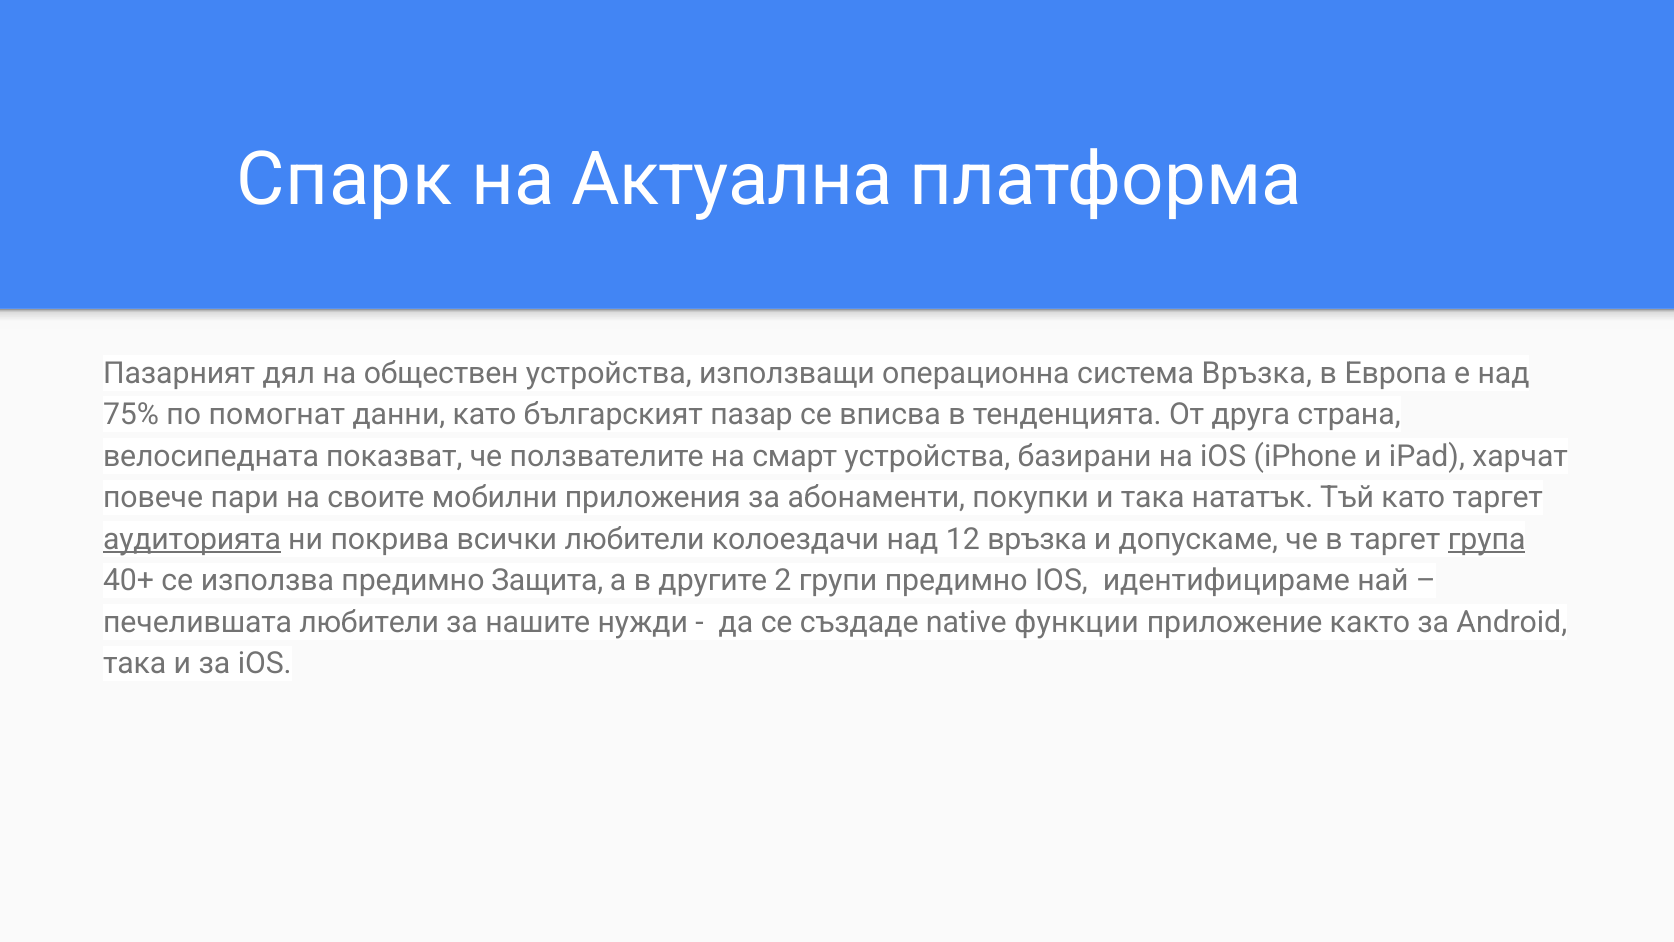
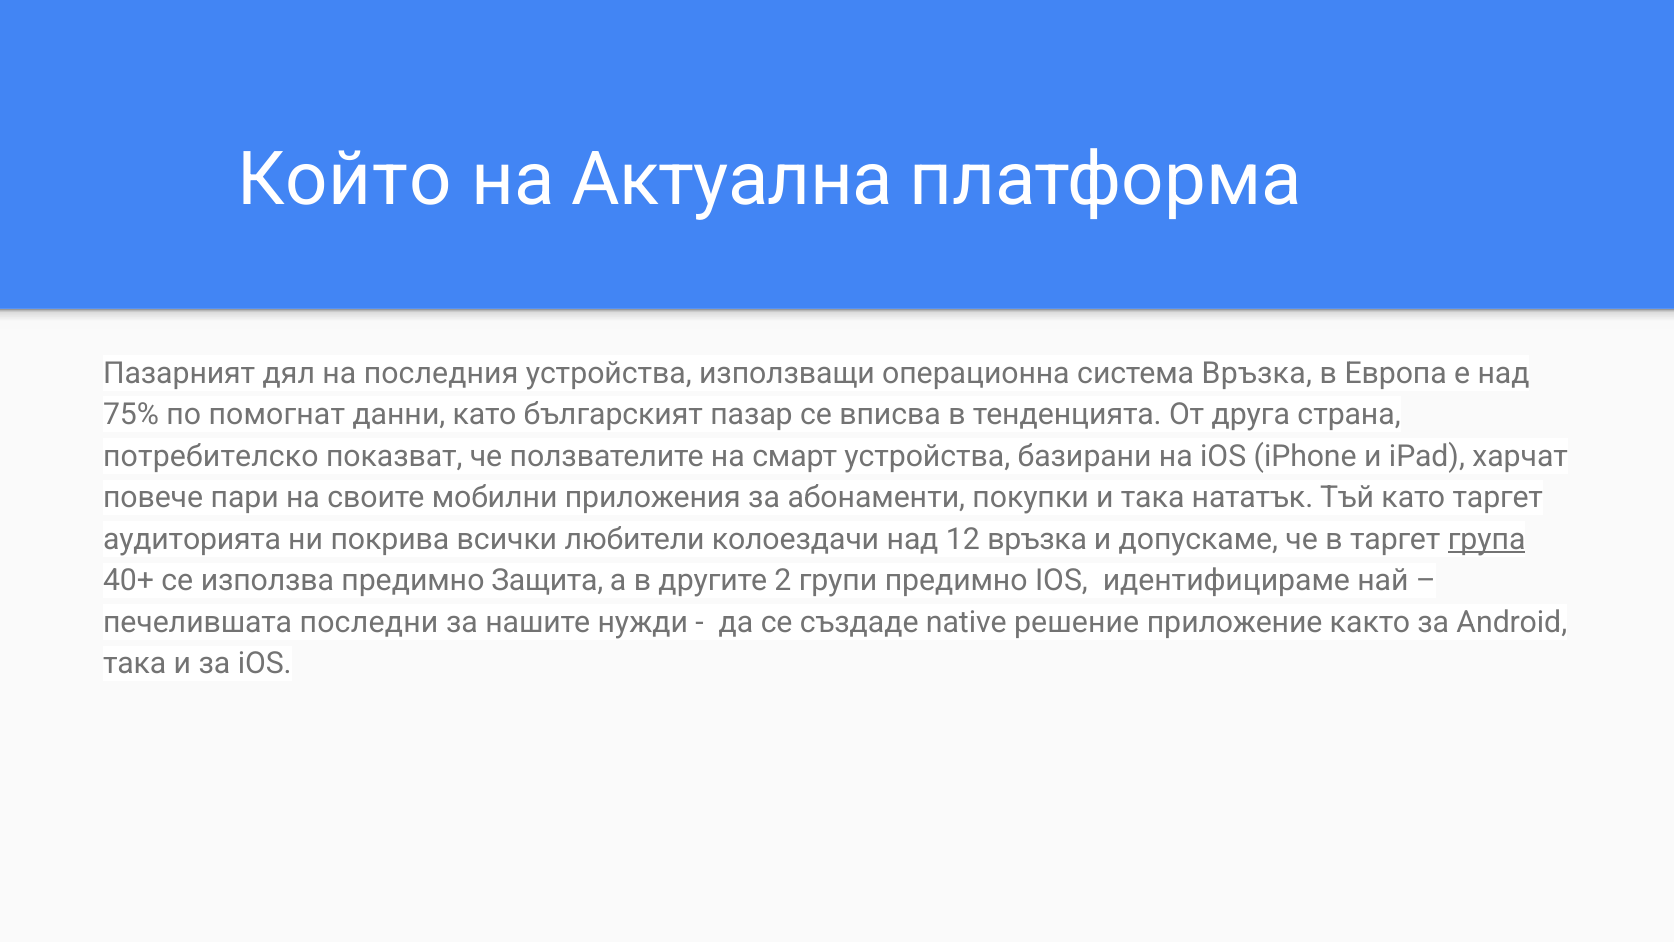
Спарк: Спарк -> Който
обществен: обществен -> последния
велосипедната: велосипедната -> потребителско
аудиторията underline: present -> none
печелившата любители: любители -> последни
функции: функции -> решение
